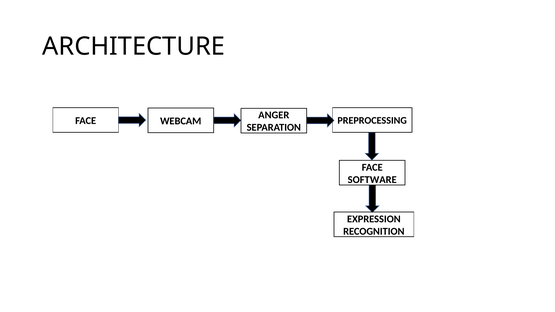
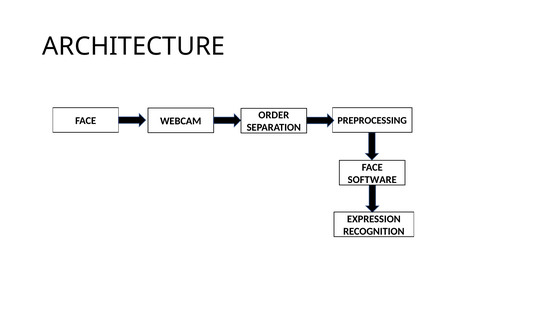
ANGER: ANGER -> ORDER
